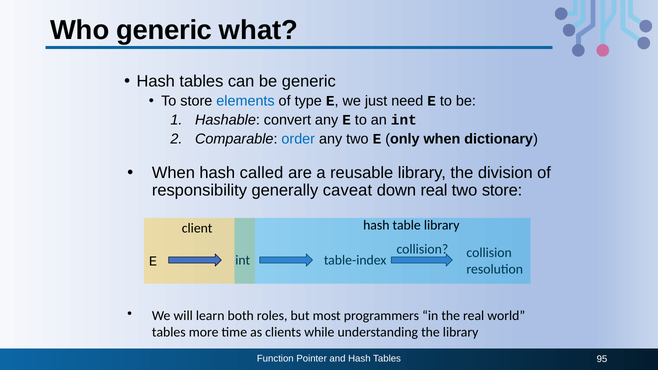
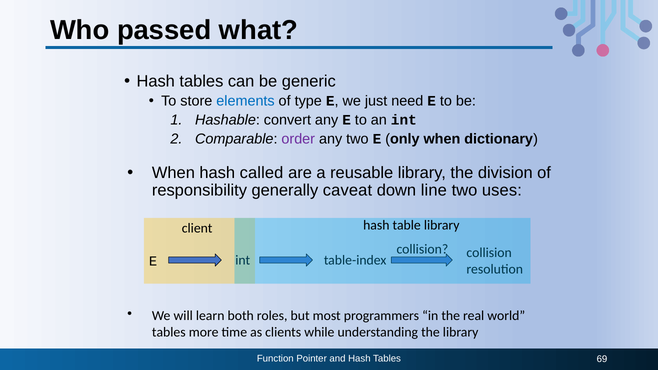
Who generic: generic -> passed
order colour: blue -> purple
down real: real -> line
two store: store -> uses
95: 95 -> 69
